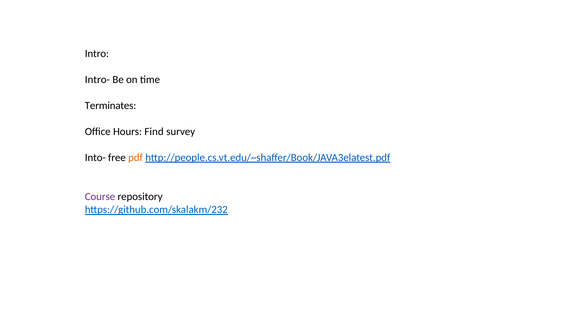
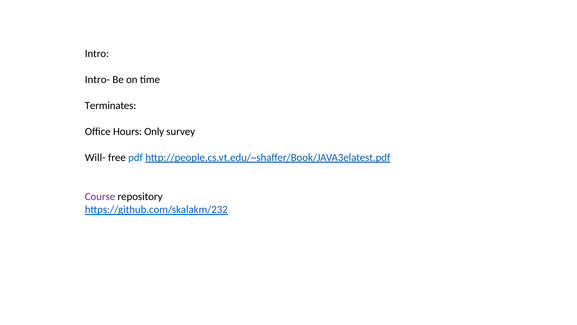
Find: Find -> Only
Into-: Into- -> Will-
pdf colour: orange -> blue
